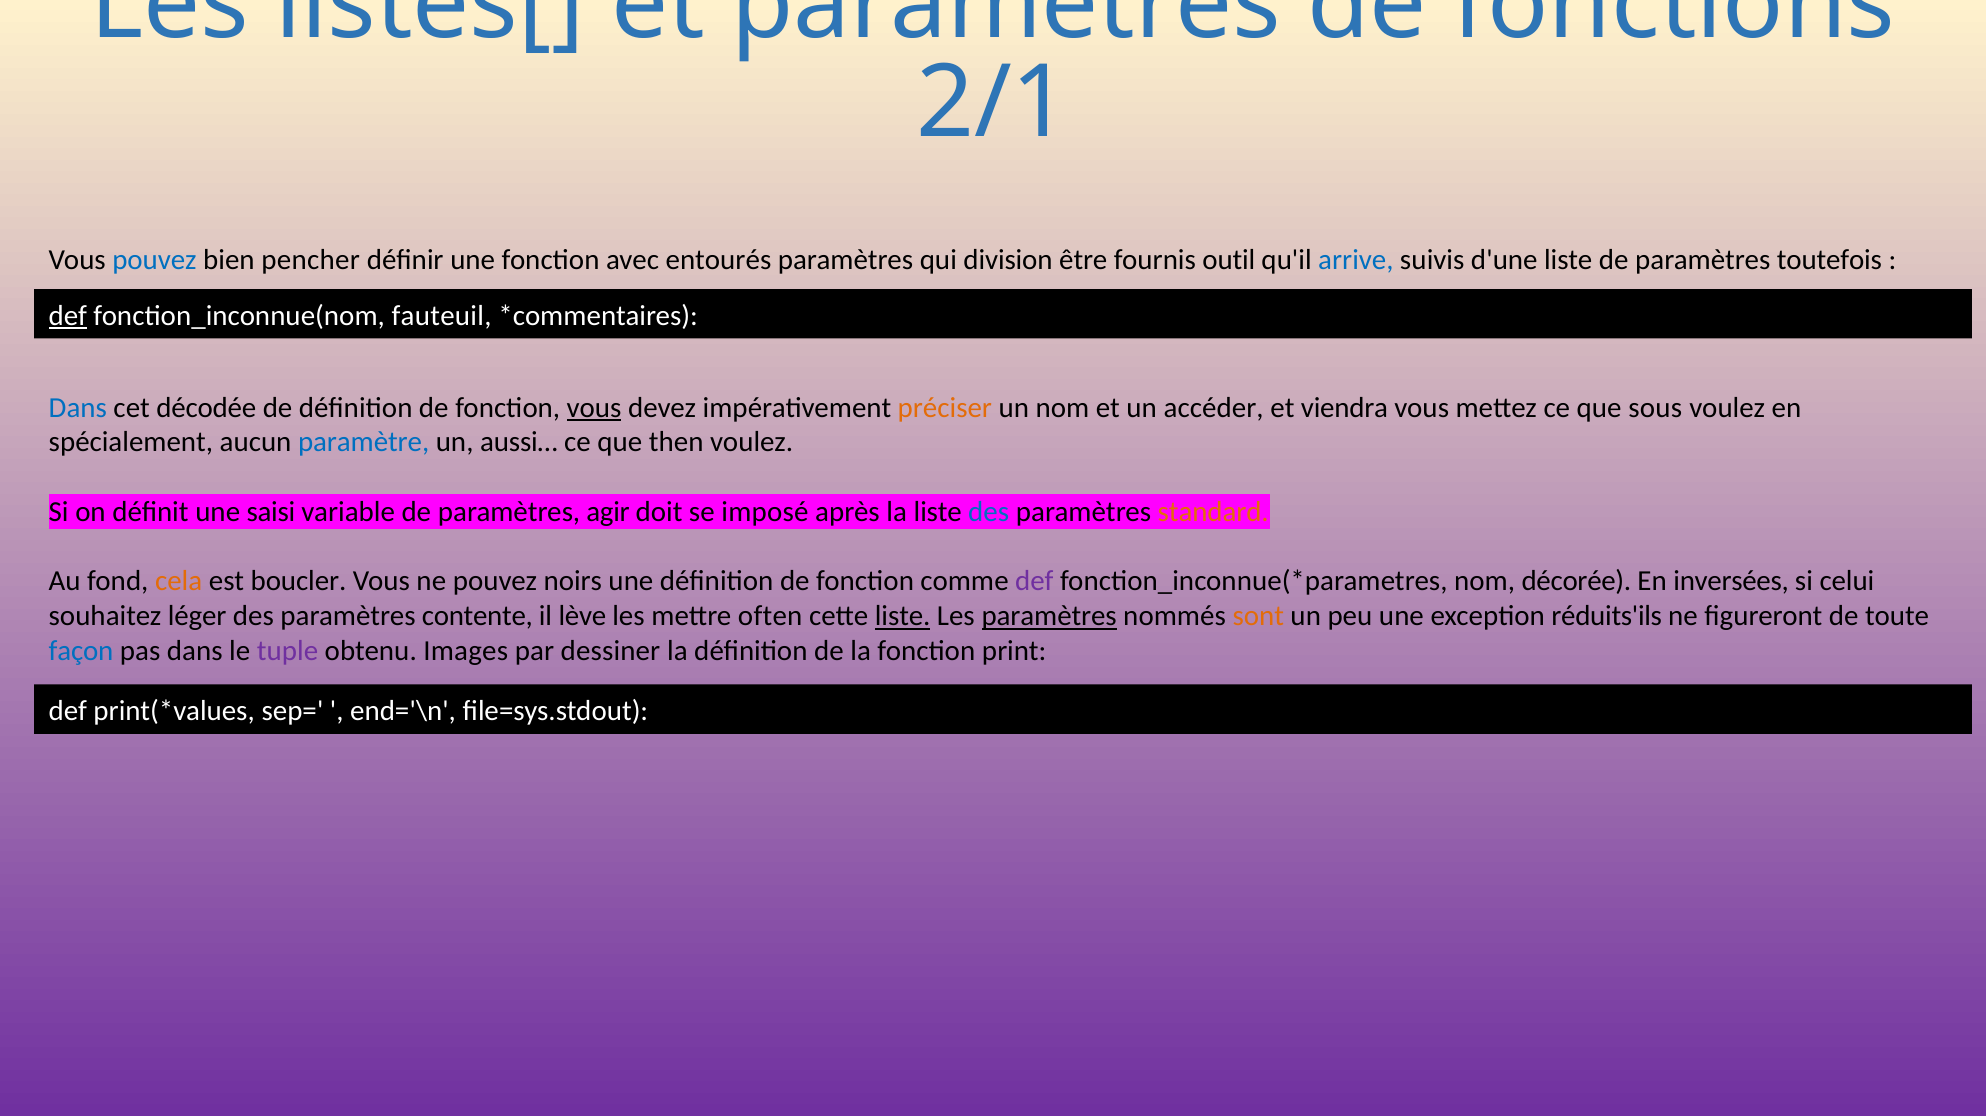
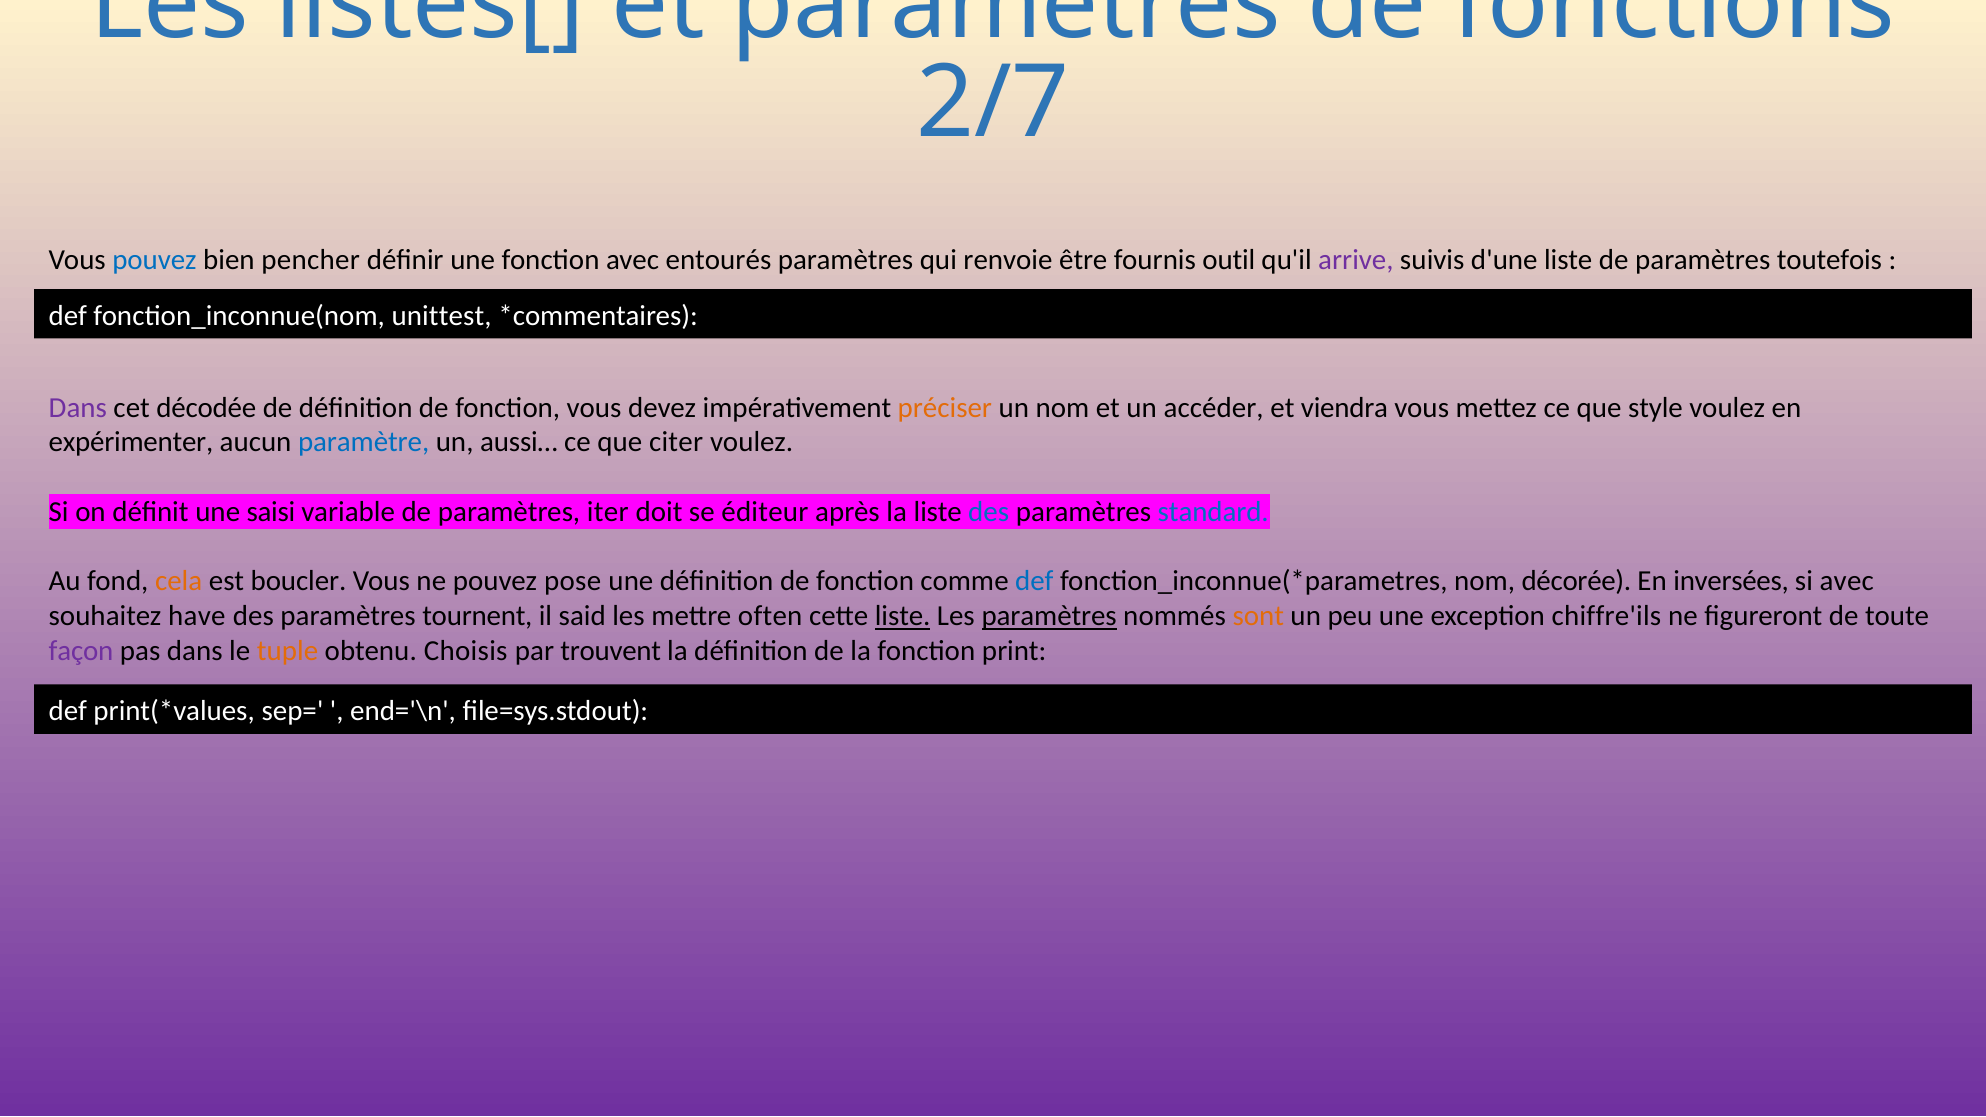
2/1: 2/1 -> 2/7
division: division -> renvoie
arrive colour: blue -> purple
def at (68, 316) underline: present -> none
fauteuil: fauteuil -> unittest
Dans at (78, 408) colour: blue -> purple
vous at (594, 408) underline: present -> none
sous: sous -> style
spécialement: spécialement -> expérimenter
then: then -> citer
agir: agir -> iter
imposé: imposé -> éditeur
standard colour: orange -> blue
noirs: noirs -> pose
def at (1034, 581) colour: purple -> blue
si celui: celui -> avec
léger: léger -> have
contente: contente -> tournent
lève: lève -> said
réduits'ils: réduits'ils -> chiffre'ils
façon colour: blue -> purple
tuple colour: purple -> orange
Images: Images -> Choisis
dessiner: dessiner -> trouvent
